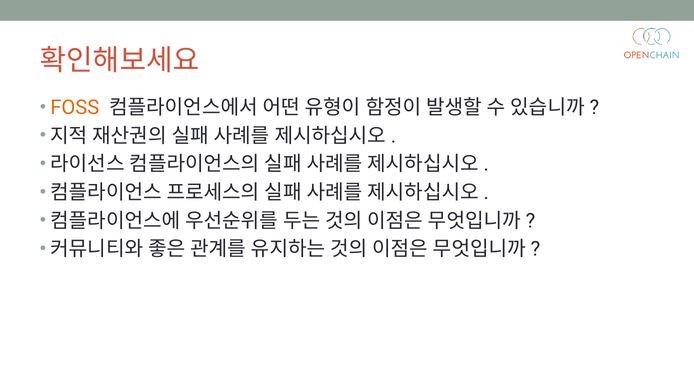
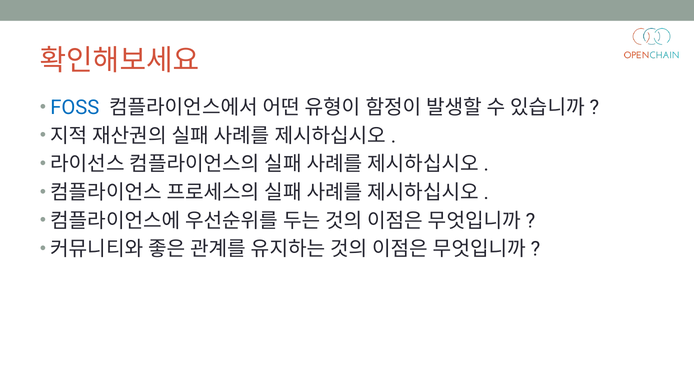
FOSS colour: orange -> blue
